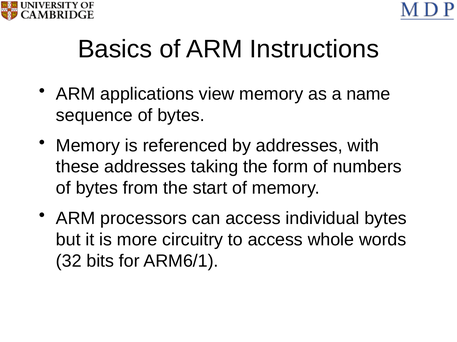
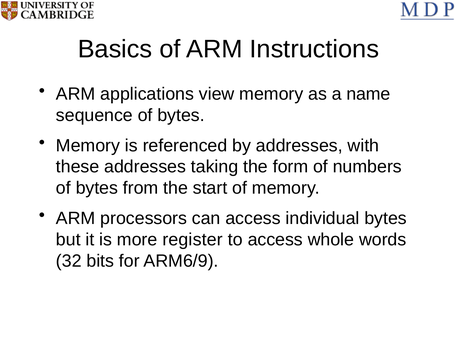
circuitry: circuitry -> register
ARM6/1: ARM6/1 -> ARM6/9
